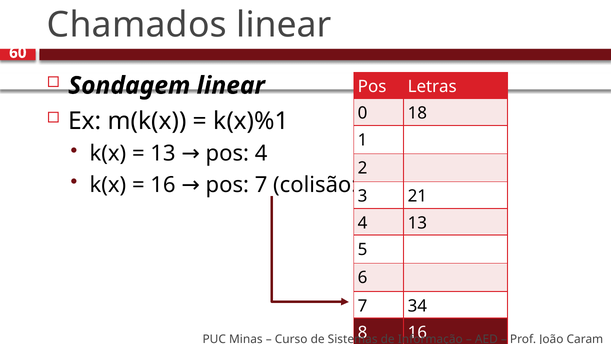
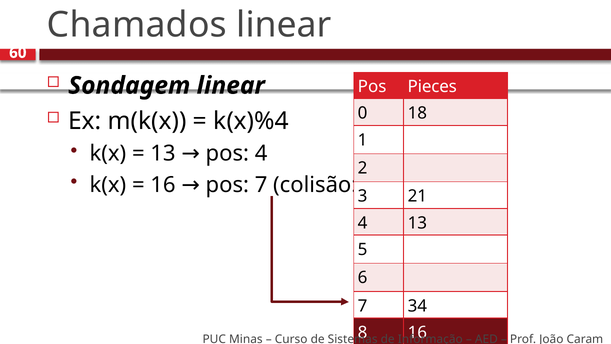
Letras: Letras -> Pieces
k(x)%1: k(x)%1 -> k(x)%4
